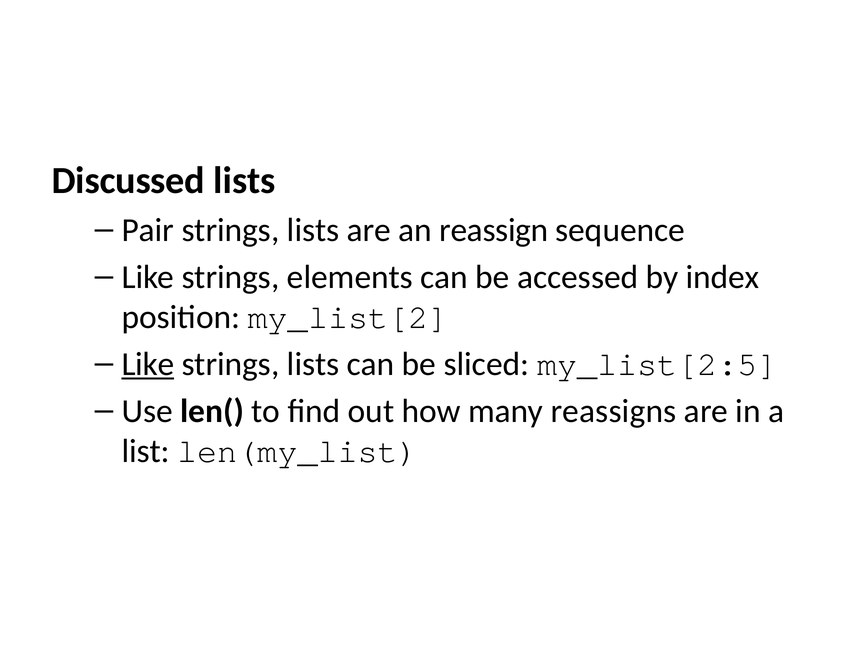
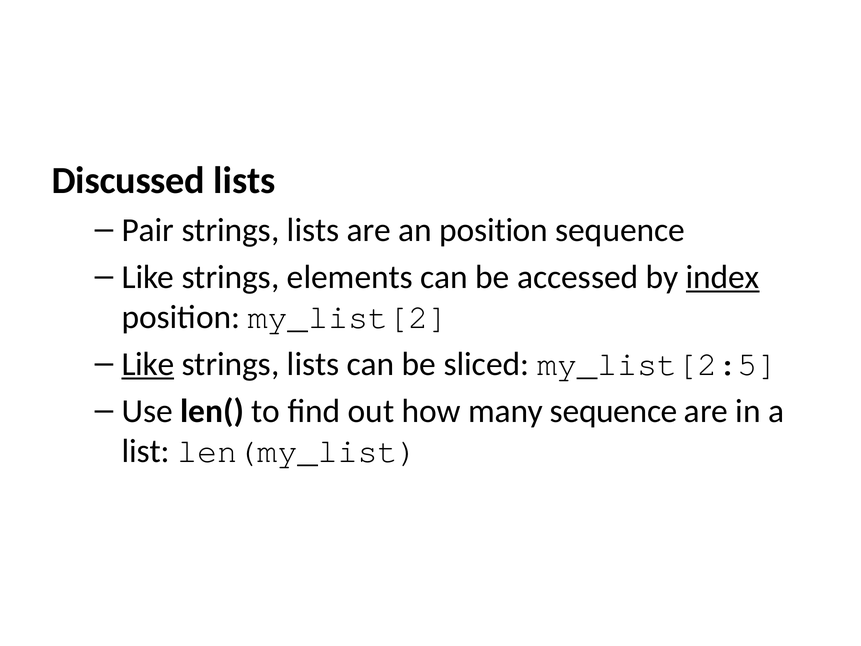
an reassign: reassign -> position
index underline: none -> present
many reassigns: reassigns -> sequence
